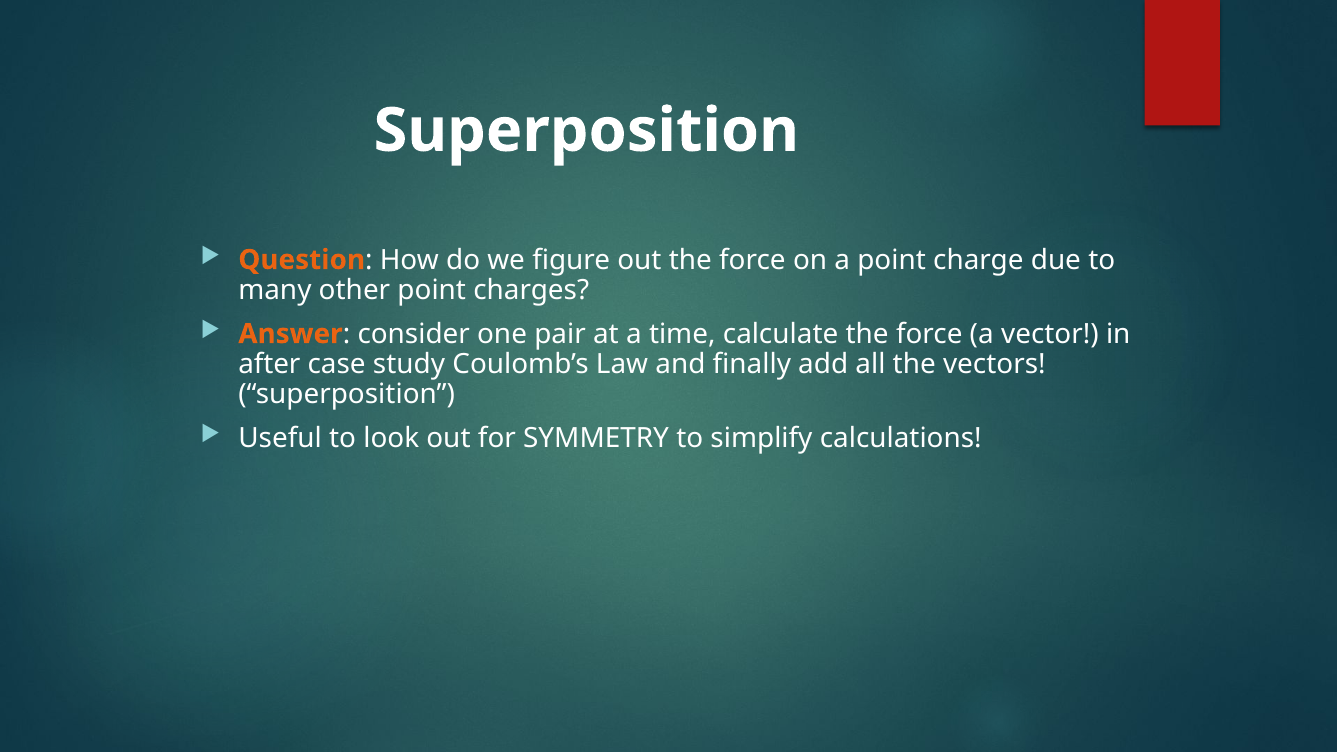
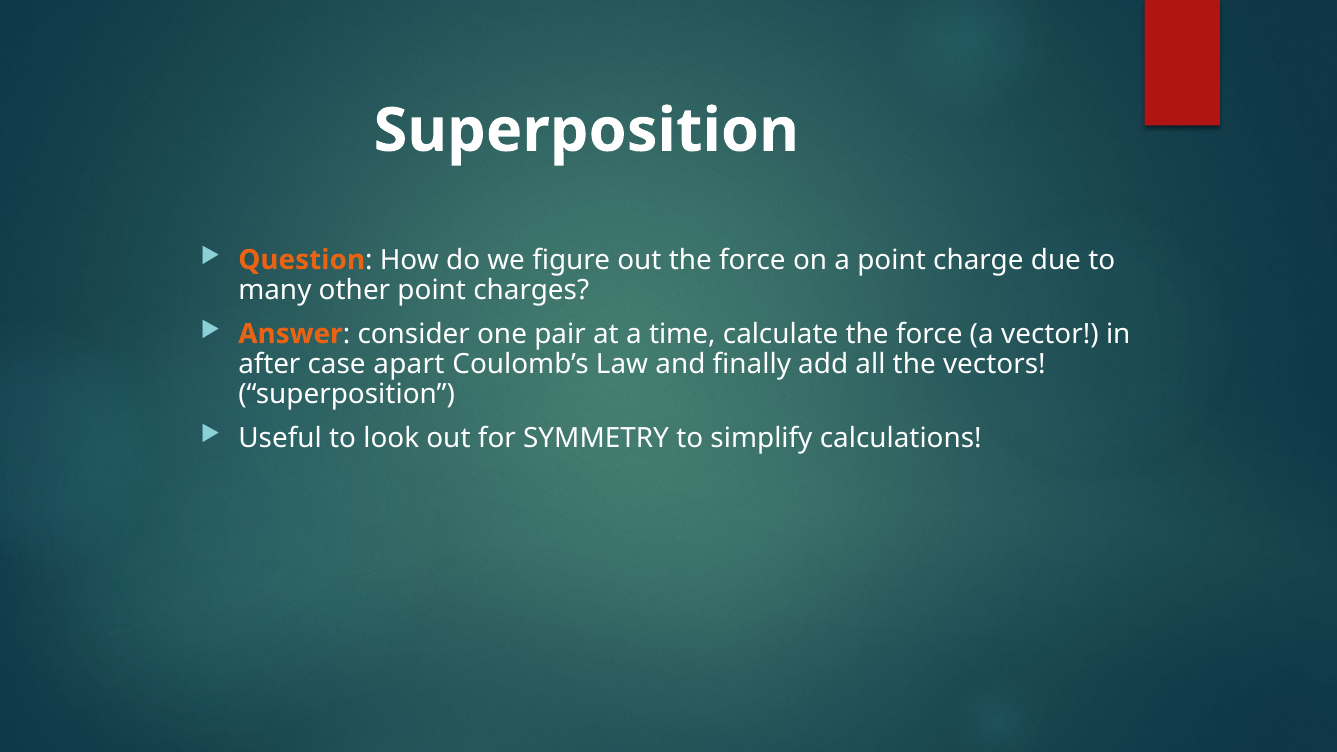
study: study -> apart
